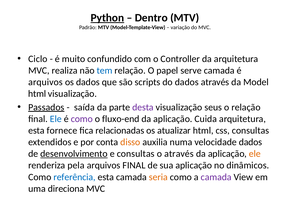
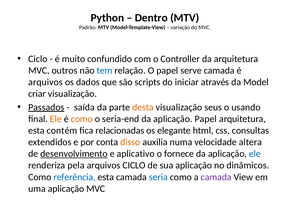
Python underline: present -> none
realiza: realiza -> outros
do dados: dados -> iniciar
html at (37, 93): html -> criar
desta colour: purple -> orange
o relação: relação -> usando
Ele at (56, 119) colour: blue -> orange
como at (82, 119) colour: purple -> orange
fluxo-end: fluxo-end -> seria-end
aplicação Cuida: Cuida -> Papel
fornece: fornece -> contém
atualizar: atualizar -> elegante
velocidade dados: dados -> altera
e consultas: consultas -> aplicativo
o através: através -> fornece
ele at (255, 153) colour: orange -> blue
arquivos FINAL: FINAL -> CICLO
seria colour: orange -> blue
uma direciona: direciona -> aplicação
